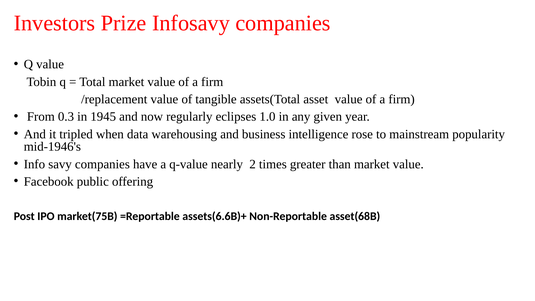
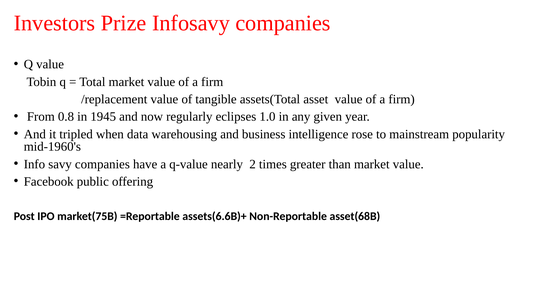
0.3: 0.3 -> 0.8
mid-1946's: mid-1946's -> mid-1960's
